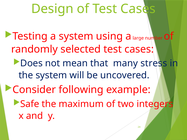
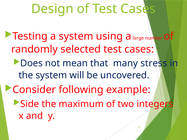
Safe: Safe -> Side
